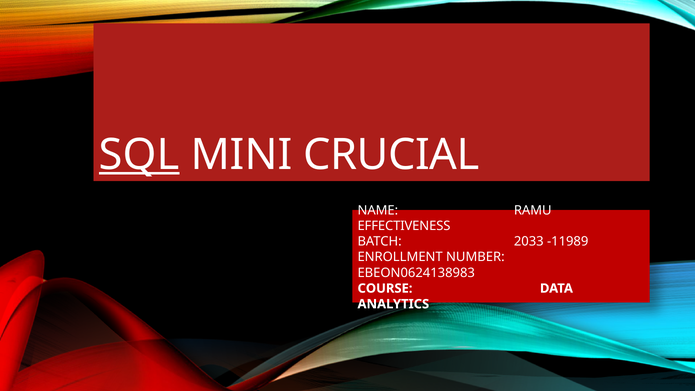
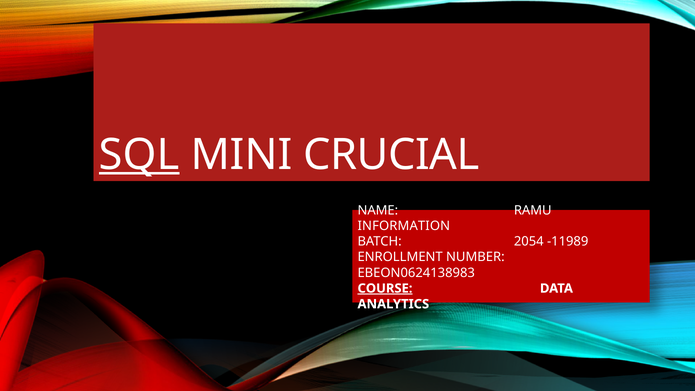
EFFECTIVENESS: EFFECTIVENESS -> INFORMATION
2033: 2033 -> 2054
COURSE underline: none -> present
